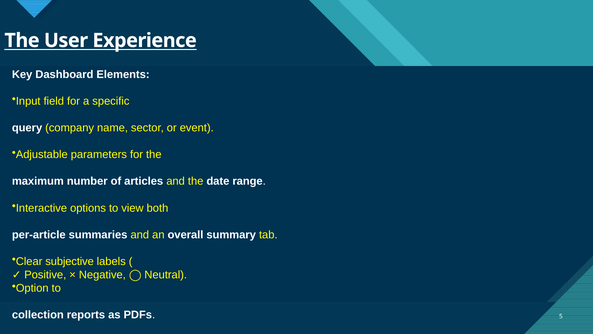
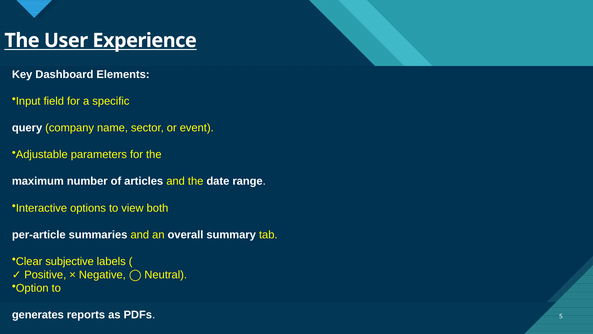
collection: collection -> generates
